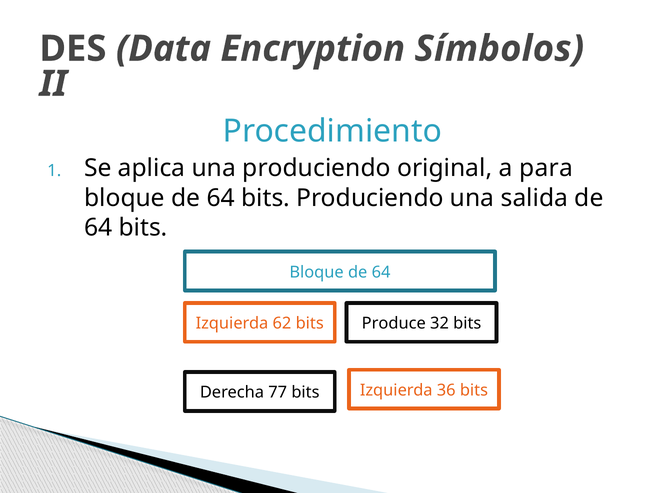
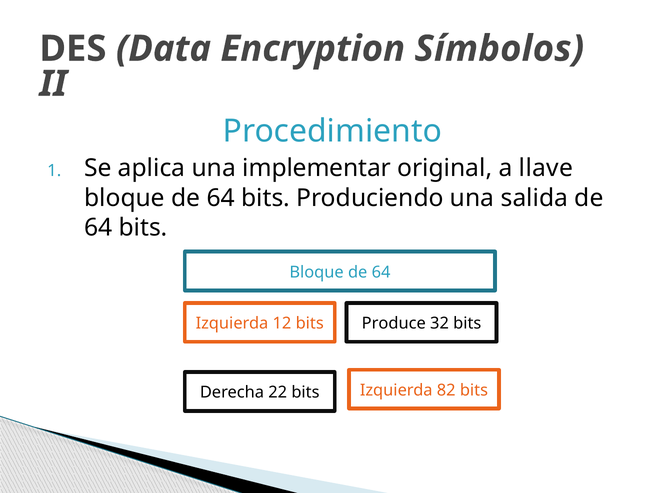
una produciendo: produciendo -> implementar
para: para -> llave
62: 62 -> 12
77: 77 -> 22
36: 36 -> 82
